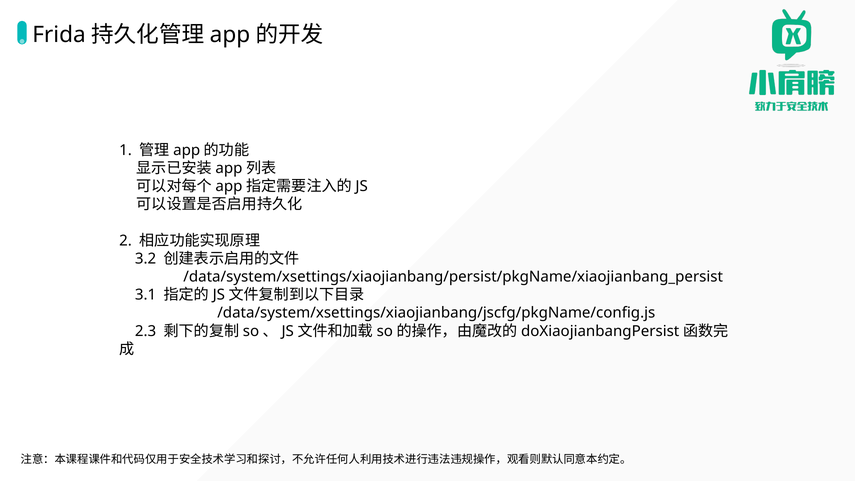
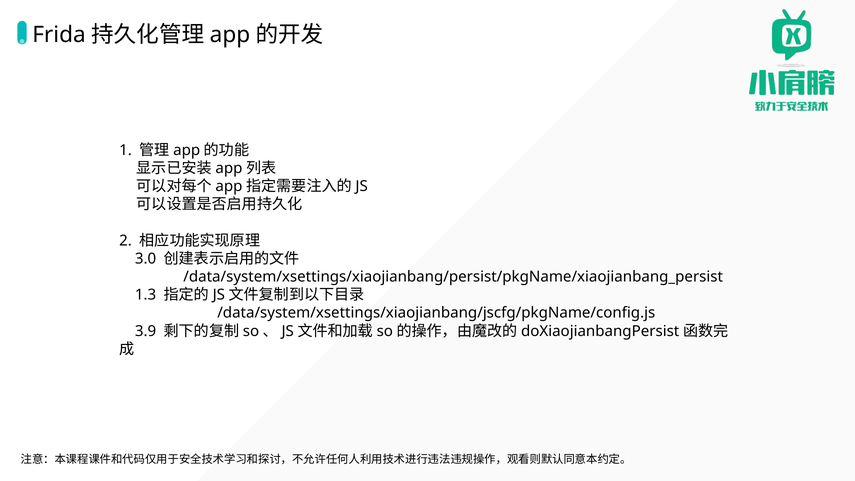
3.2: 3.2 -> 3.0
3.1: 3.1 -> 1.3
2.3: 2.3 -> 3.9
